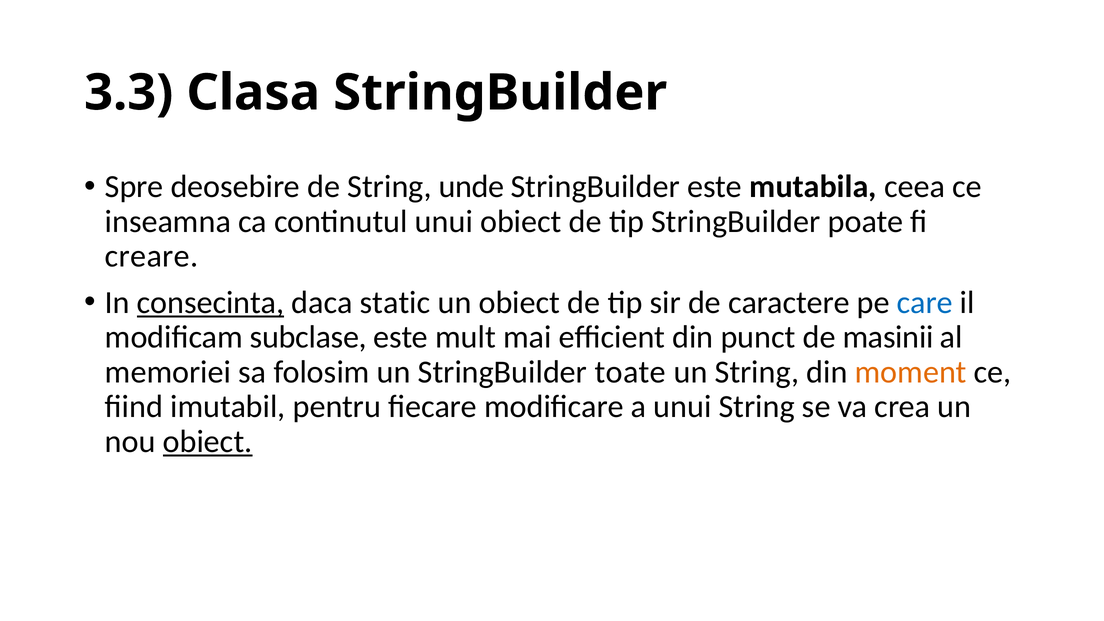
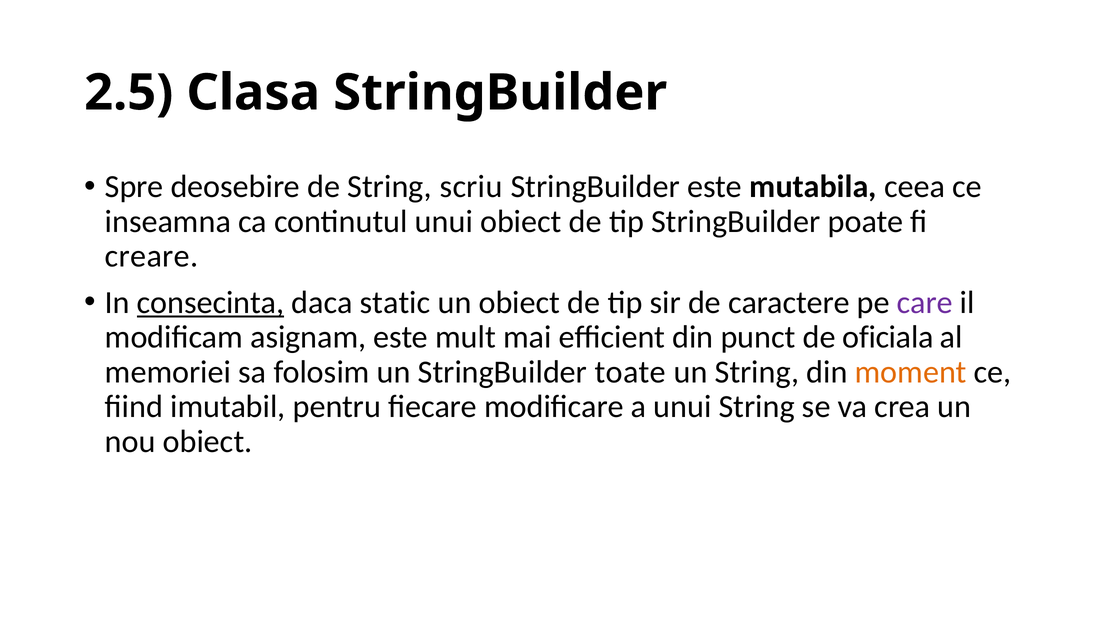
3.3: 3.3 -> 2.5
unde: unde -> scriu
care colour: blue -> purple
subclase: subclase -> asignam
masinii: masinii -> oficiala
obiect at (208, 442) underline: present -> none
